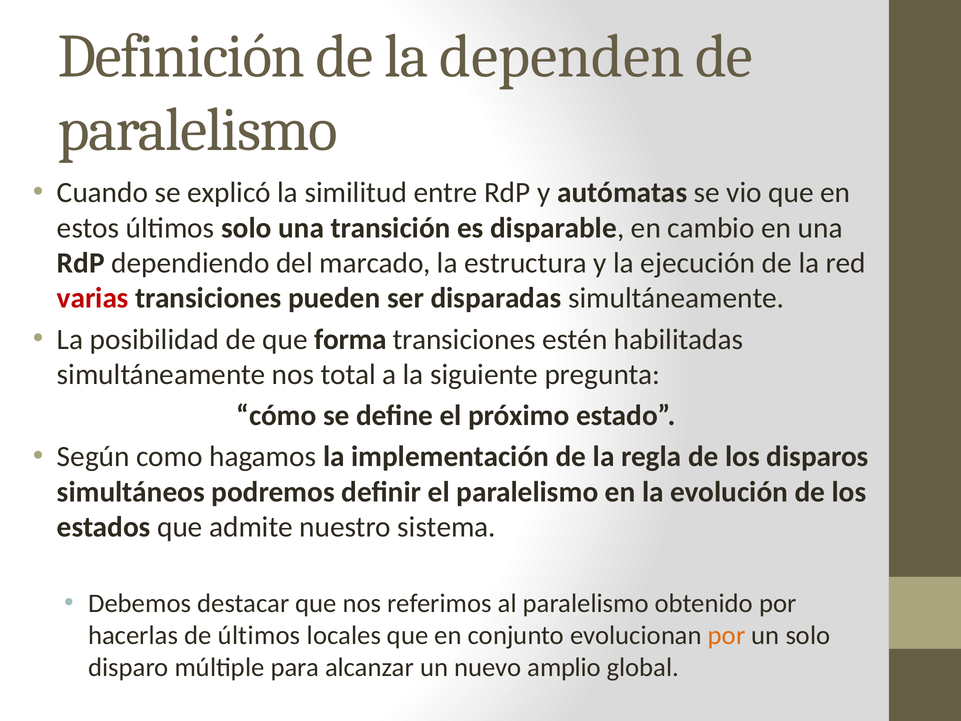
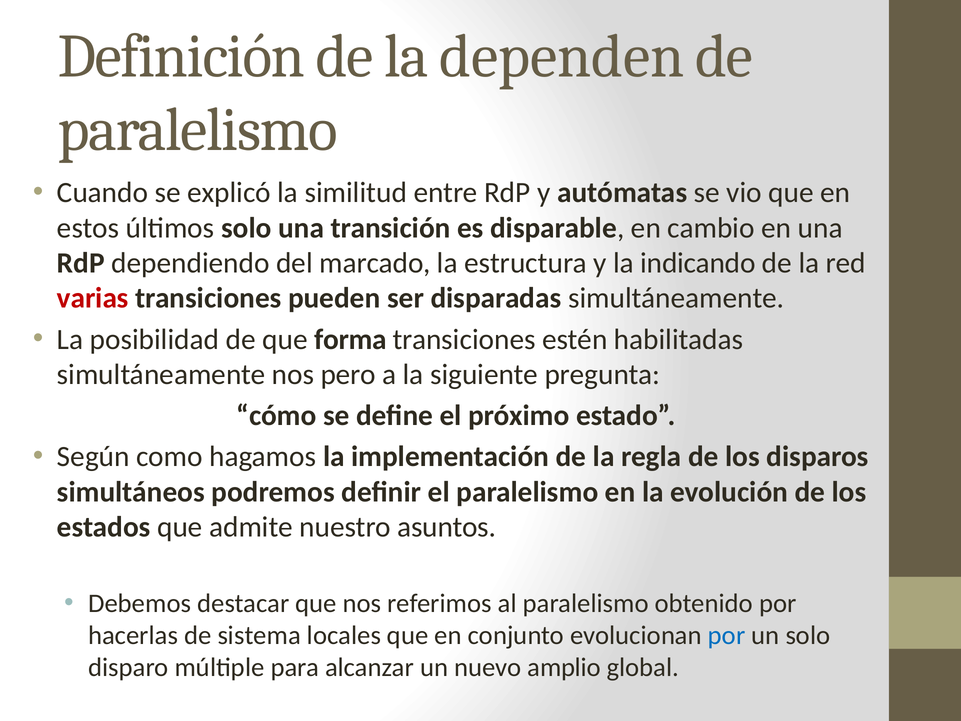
ejecución: ejecución -> indicando
total: total -> pero
sistema: sistema -> asuntos
de últimos: últimos -> sistema
por at (727, 635) colour: orange -> blue
